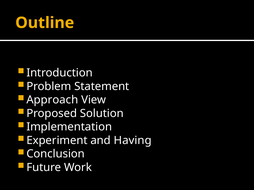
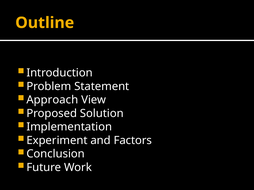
Having: Having -> Factors
